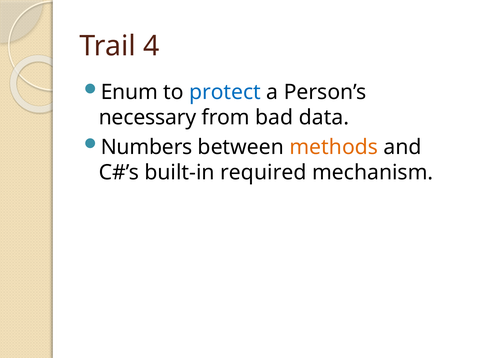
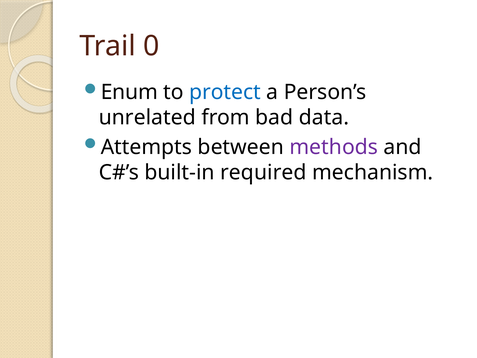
4: 4 -> 0
necessary: necessary -> unrelated
Numbers: Numbers -> Attempts
methods colour: orange -> purple
